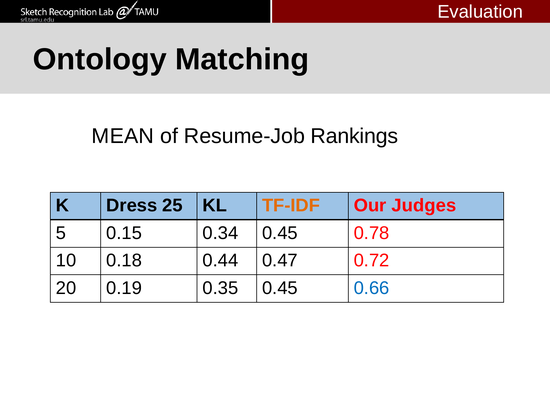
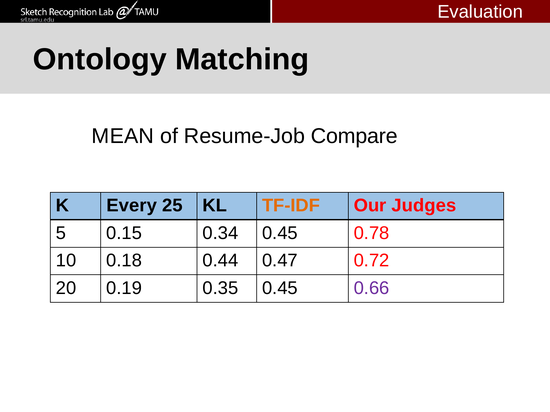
Rankings: Rankings -> Compare
Dress: Dress -> Every
0.66 colour: blue -> purple
